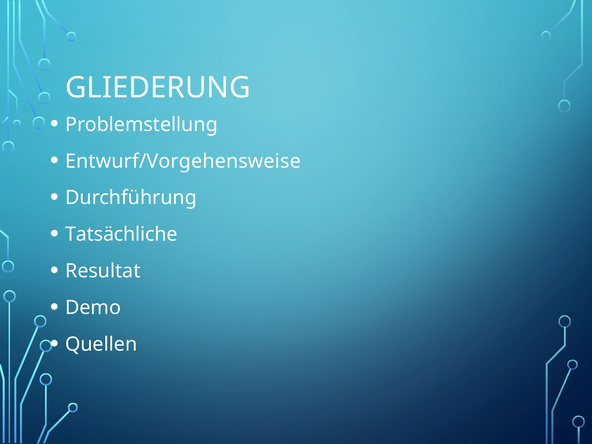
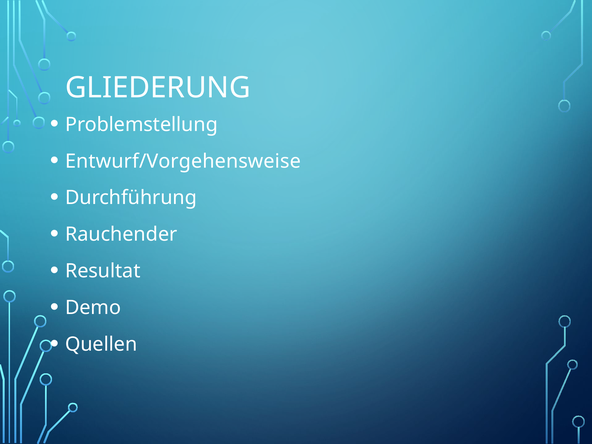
Tatsächliche: Tatsächliche -> Rauchender
